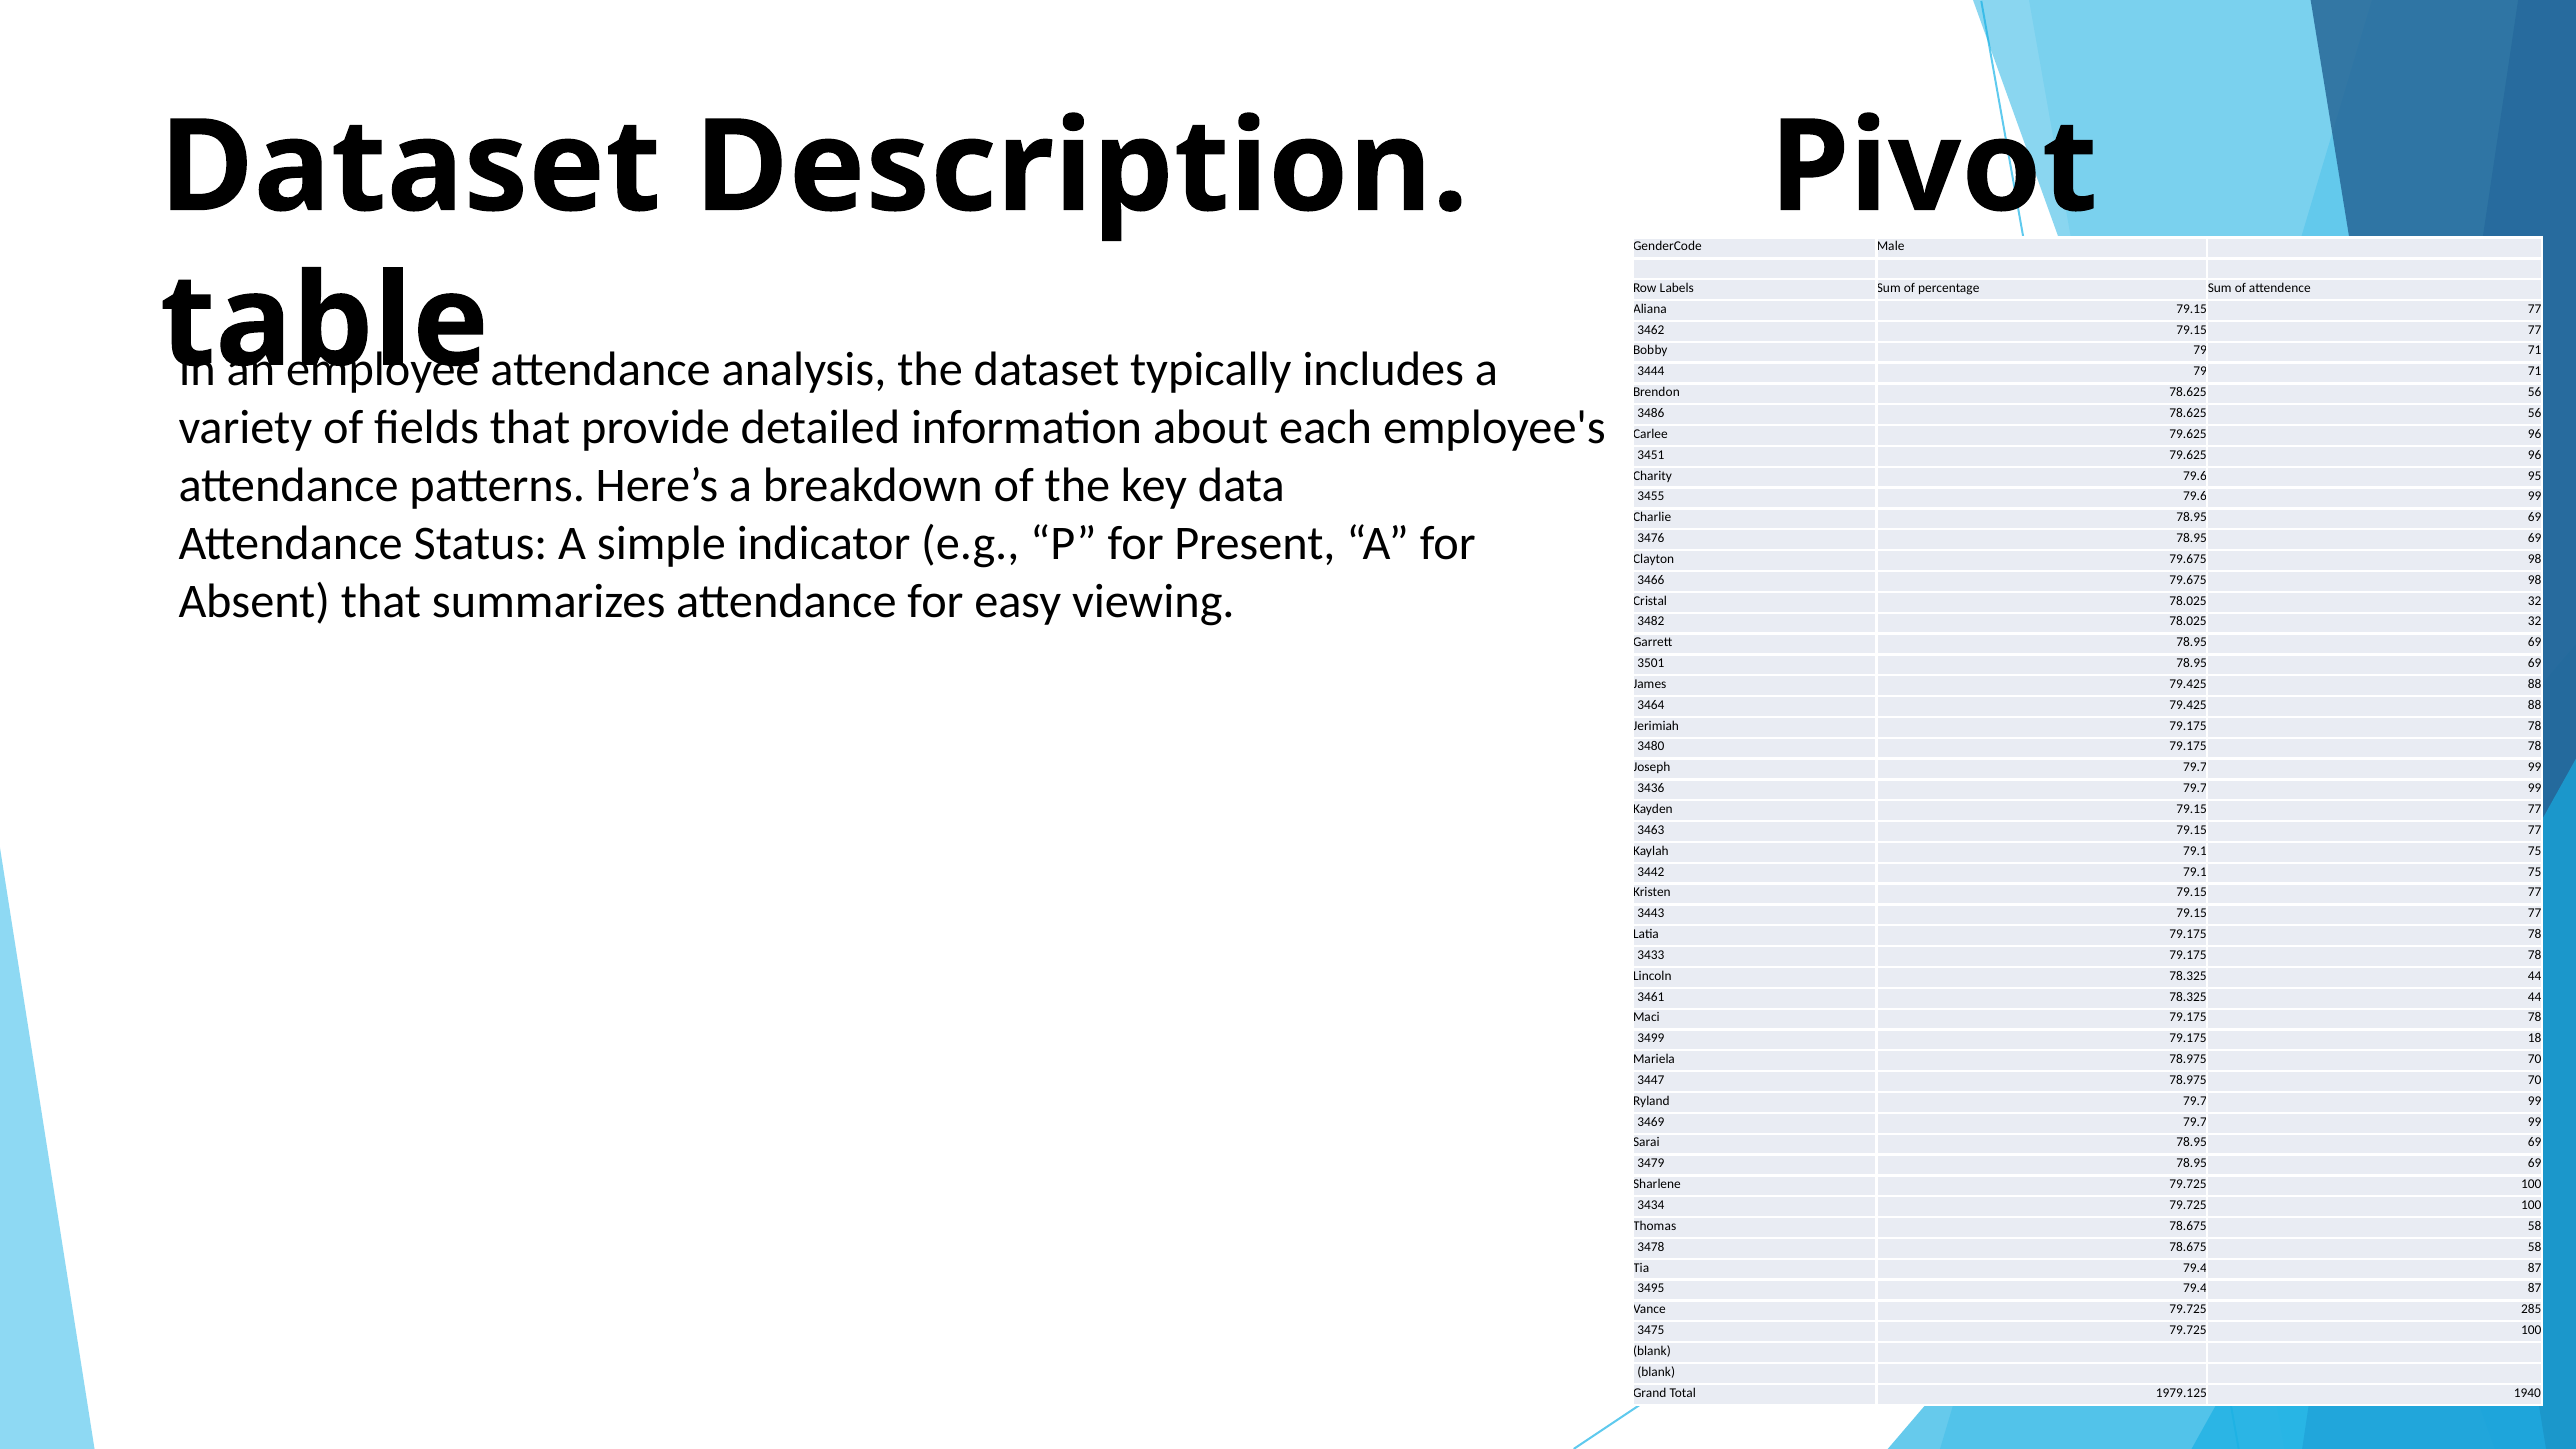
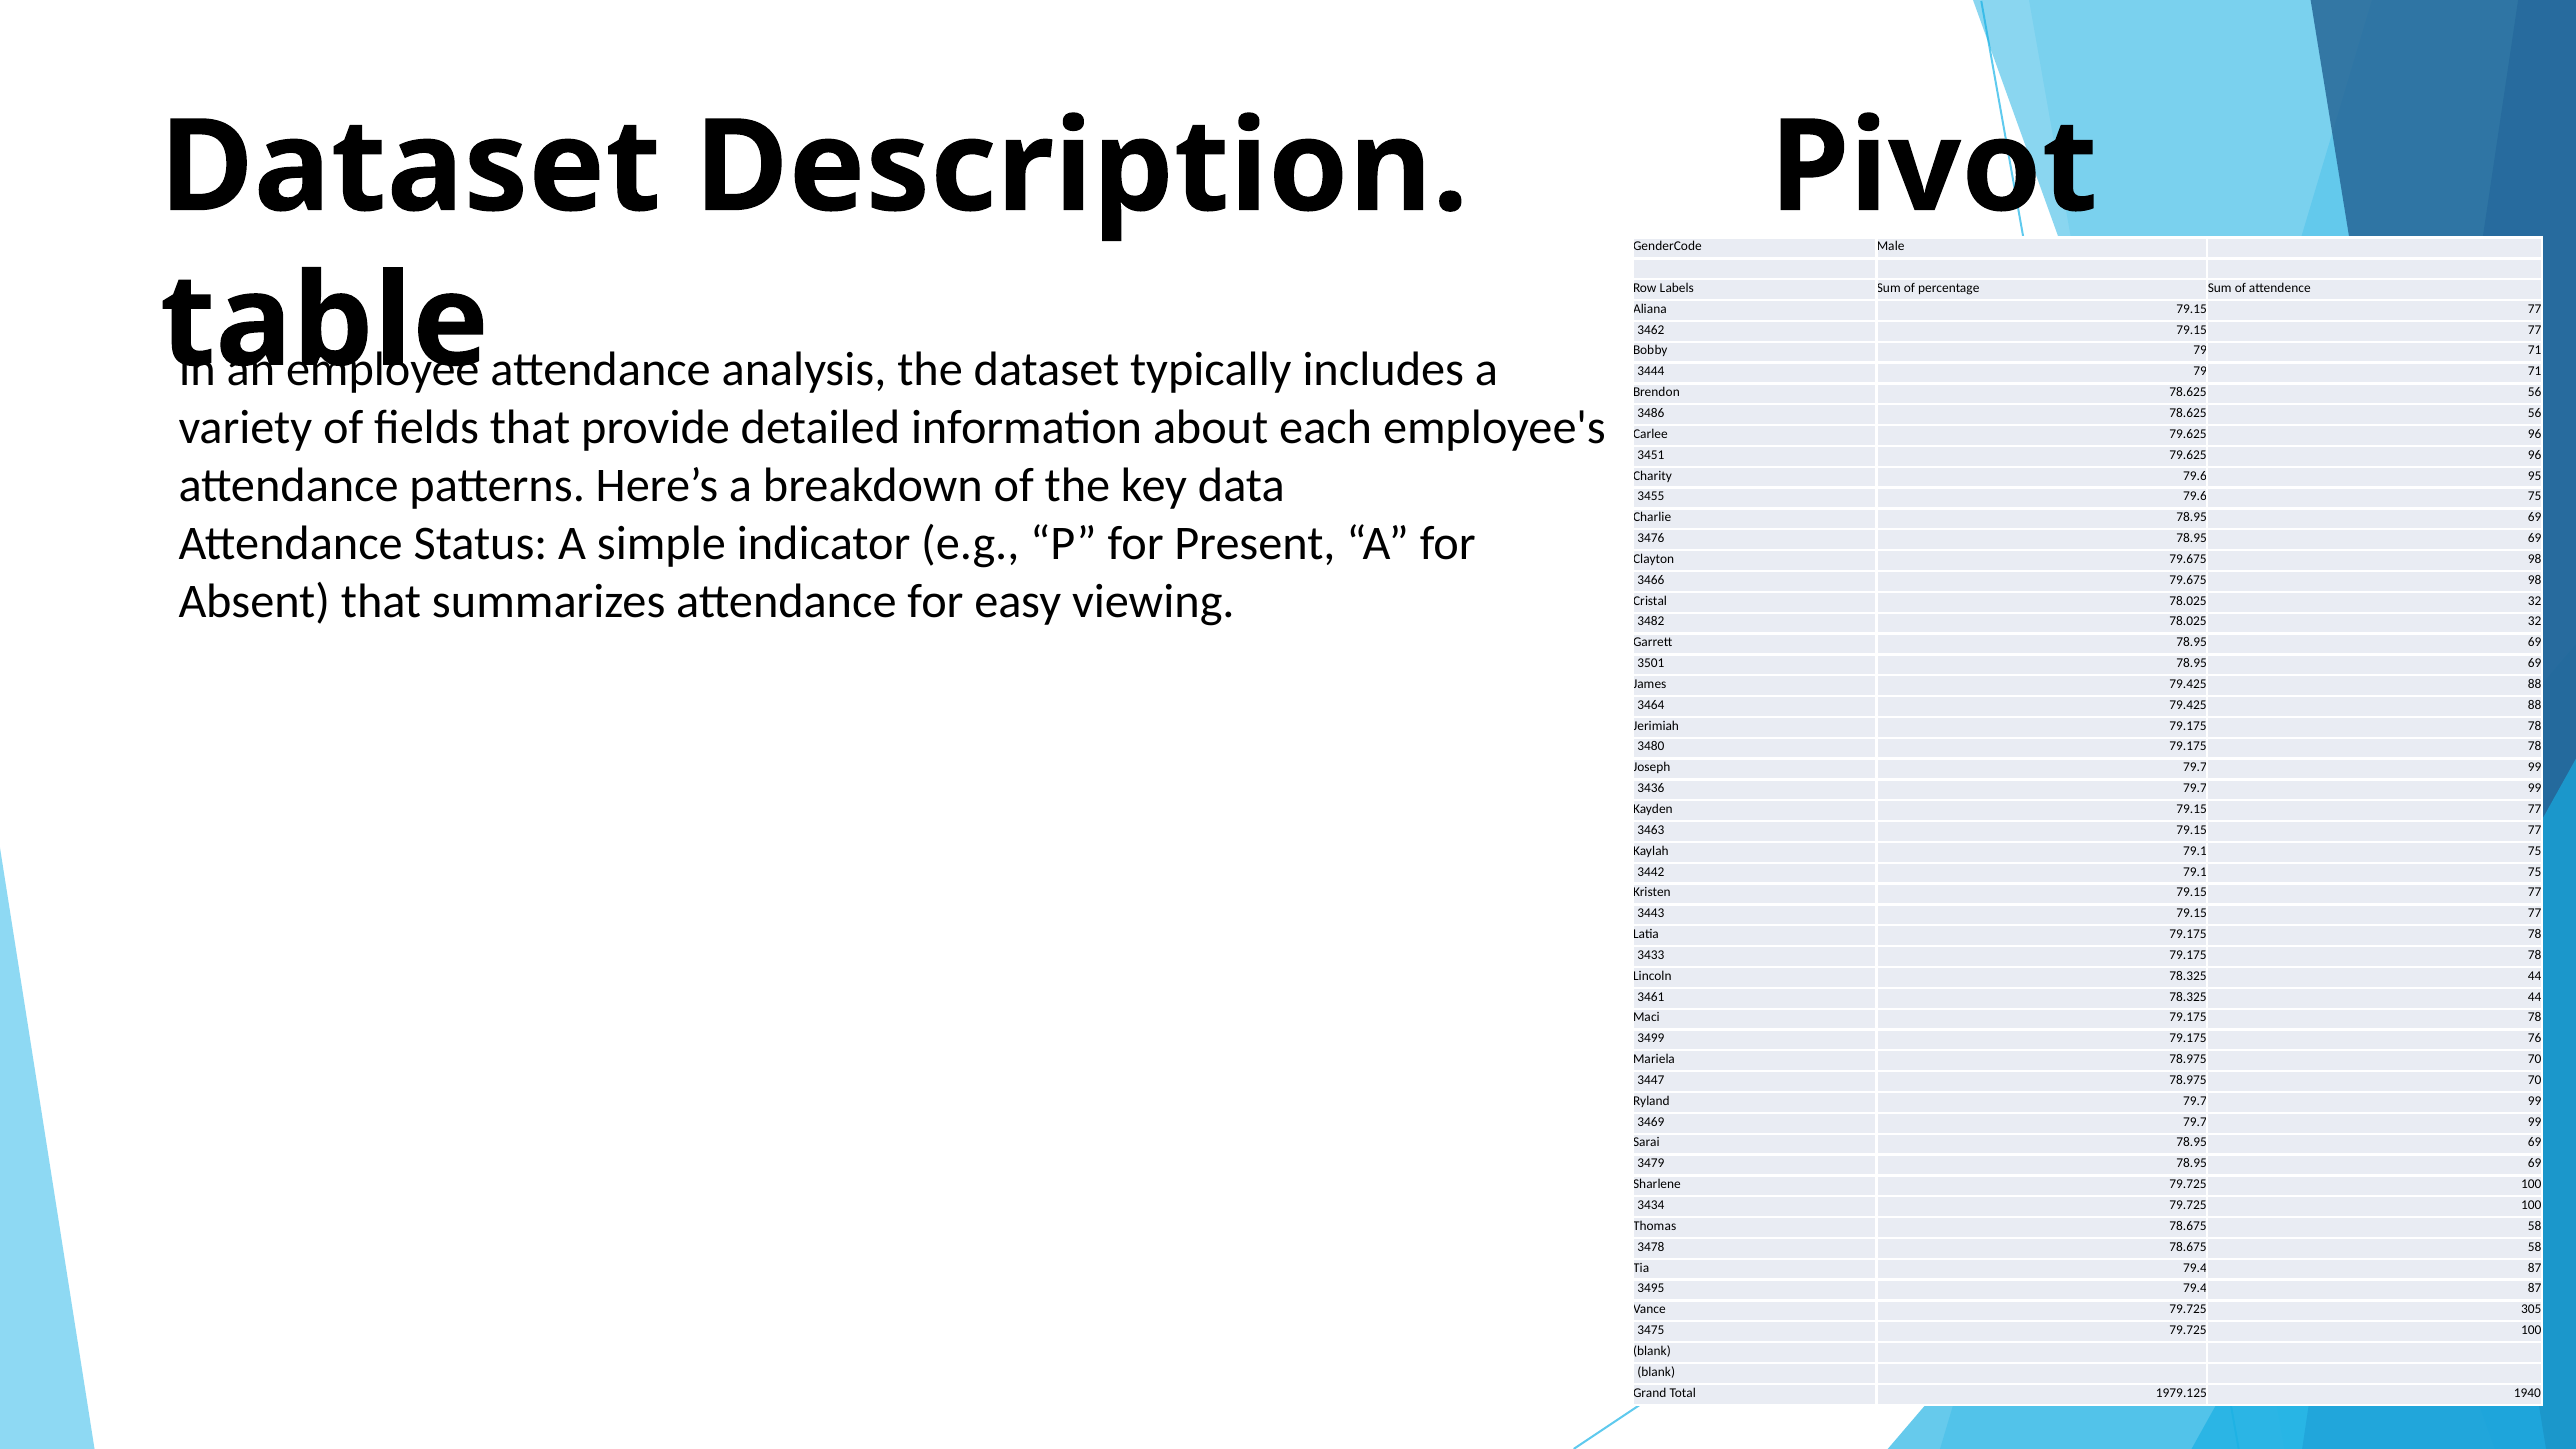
79.6 99: 99 -> 75
18: 18 -> 76
285: 285 -> 305
